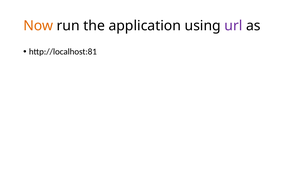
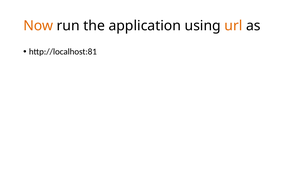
url colour: purple -> orange
